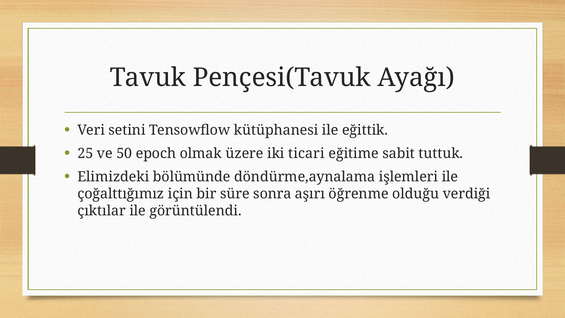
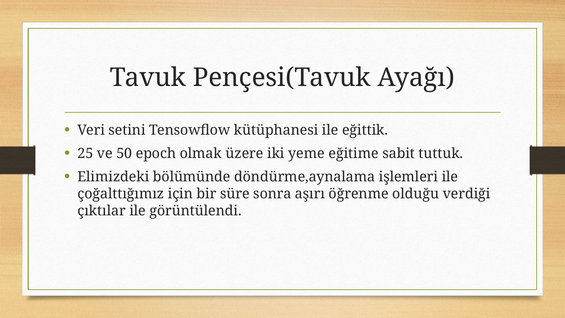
ticari: ticari -> yeme
